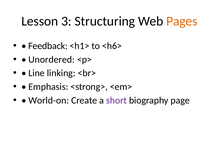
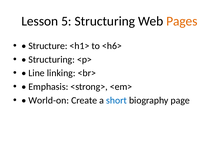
3: 3 -> 5
Feedback: Feedback -> Structure
Unordered at (52, 60): Unordered -> Structuring
short colour: purple -> blue
